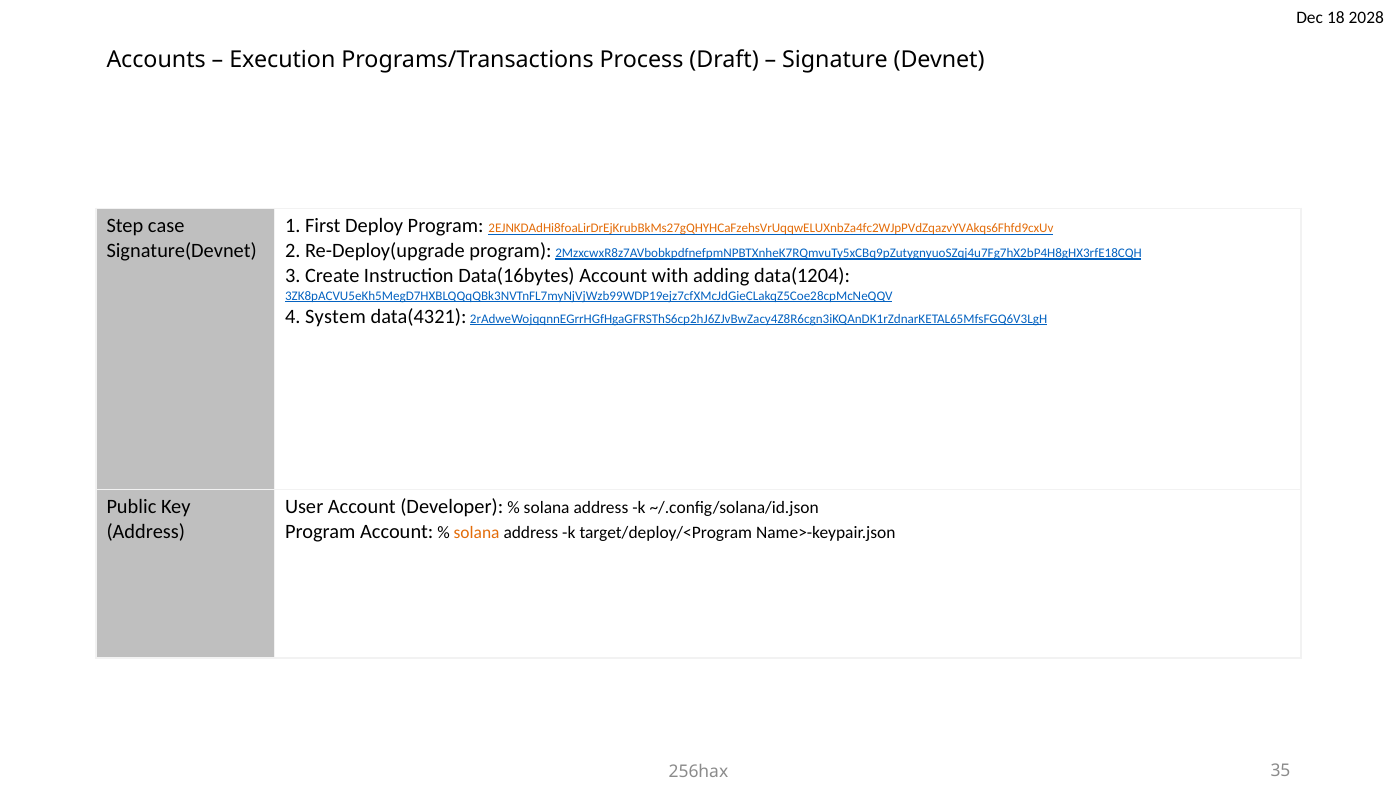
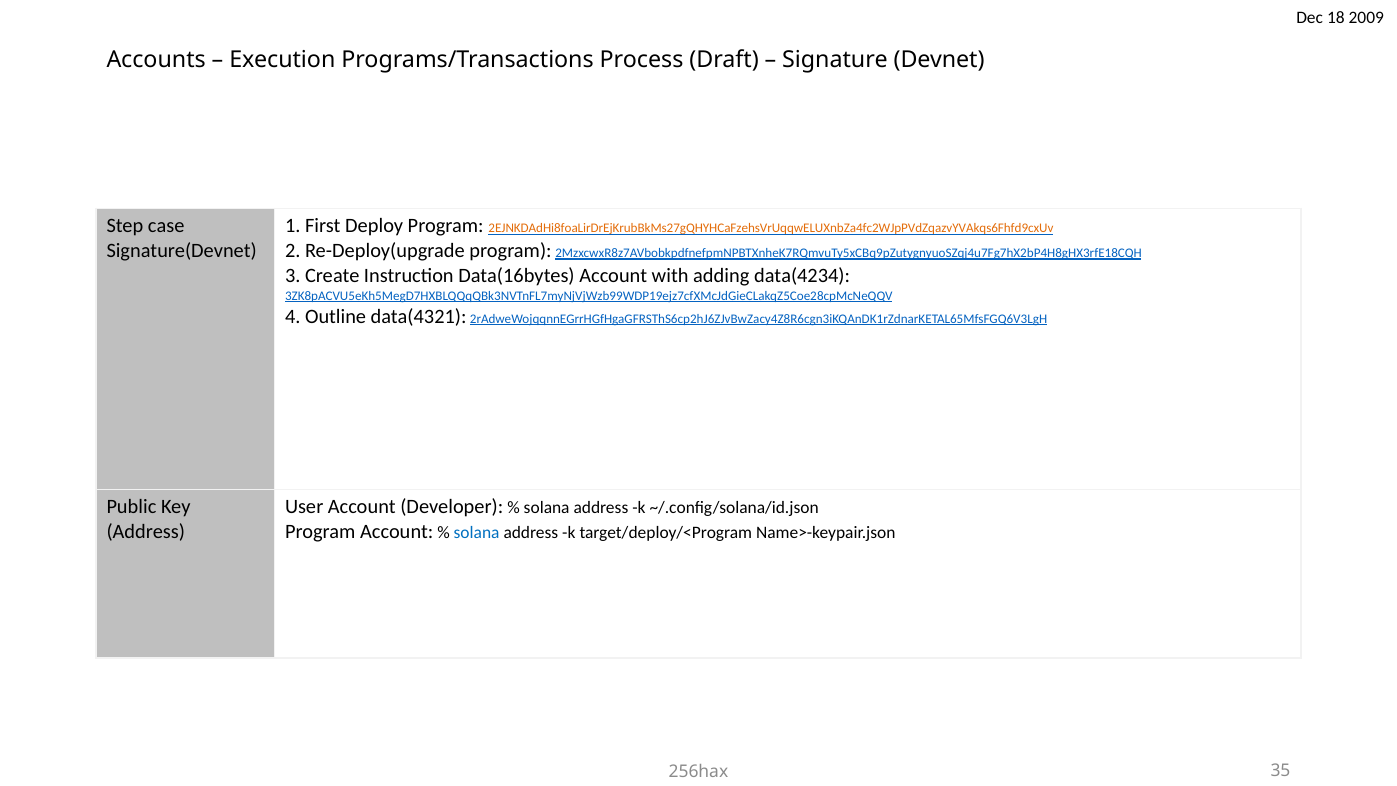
2028: 2028 -> 2009
data(1204: data(1204 -> data(4234
System: System -> Outline
solana at (477, 533) colour: orange -> blue
